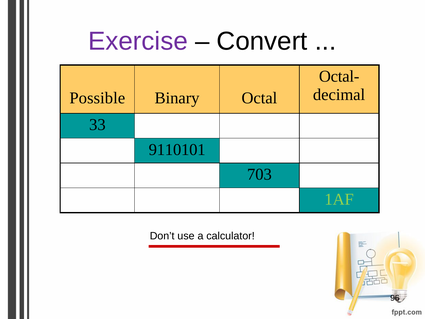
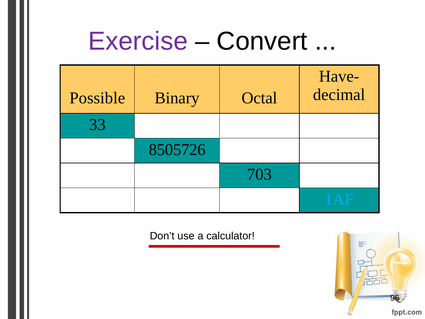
Octal-: Octal- -> Have-
9110101: 9110101 -> 8505726
1AF colour: light green -> light blue
